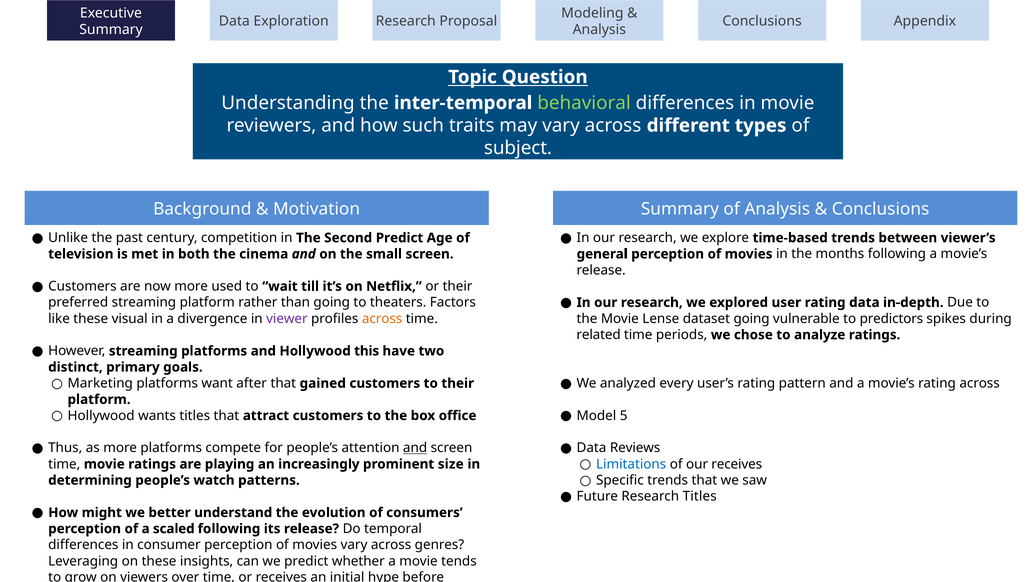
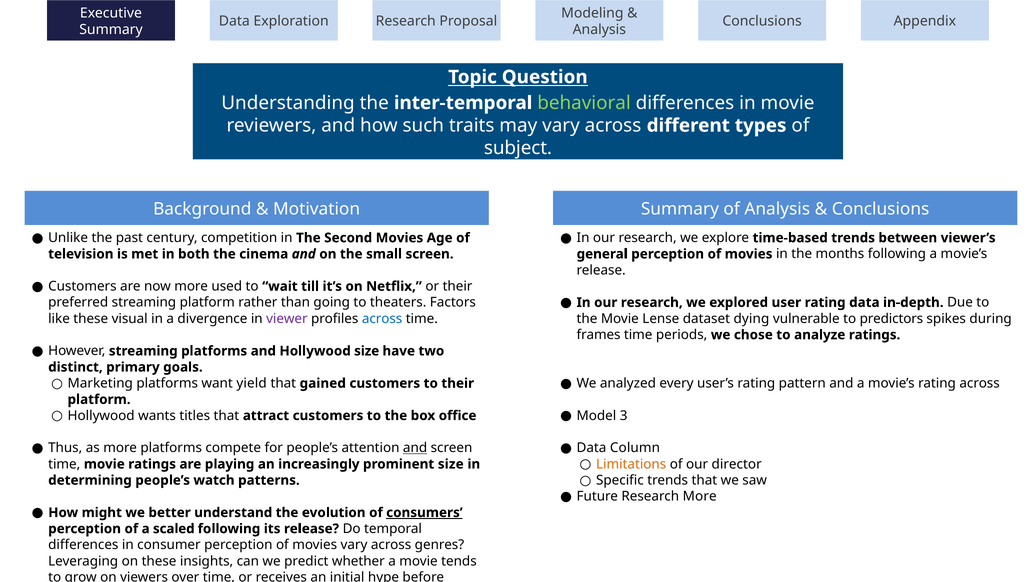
Second Predict: Predict -> Movies
dataset going: going -> dying
across at (382, 319) colour: orange -> blue
related: related -> frames
Hollywood this: this -> size
after: after -> yield
5: 5 -> 3
Reviews: Reviews -> Column
Limitations colour: blue -> orange
our receives: receives -> director
Research Titles: Titles -> More
consumers underline: none -> present
